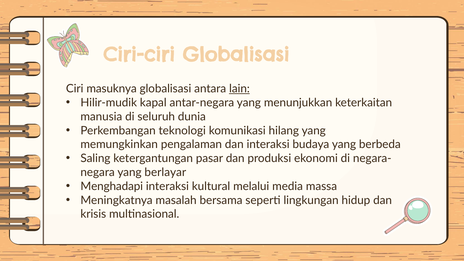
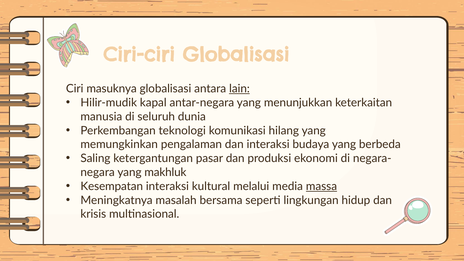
berlayar: berlayar -> makhluk
Menghadapi: Menghadapi -> Kesempatan
massa underline: none -> present
